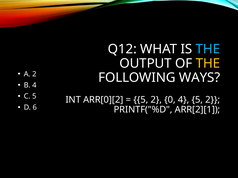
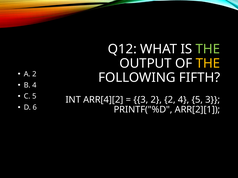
THE at (208, 49) colour: light blue -> light green
WAYS: WAYS -> FIFTH
ARR[0][2: ARR[0][2 -> ARR[4][2
5 at (141, 100): 5 -> 3
2 0: 0 -> 2
4 5 2: 2 -> 3
